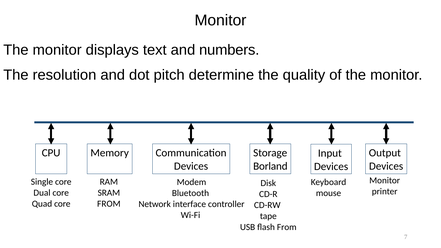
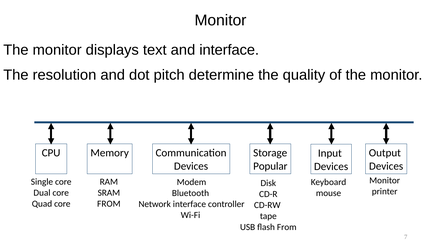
and numbers: numbers -> interface
Borland: Borland -> Popular
